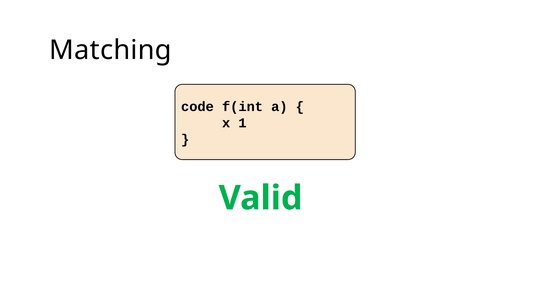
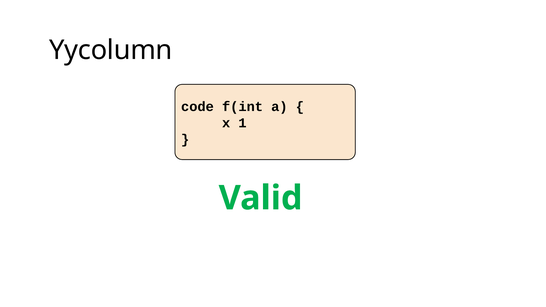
Matching: Matching -> Yycolumn
